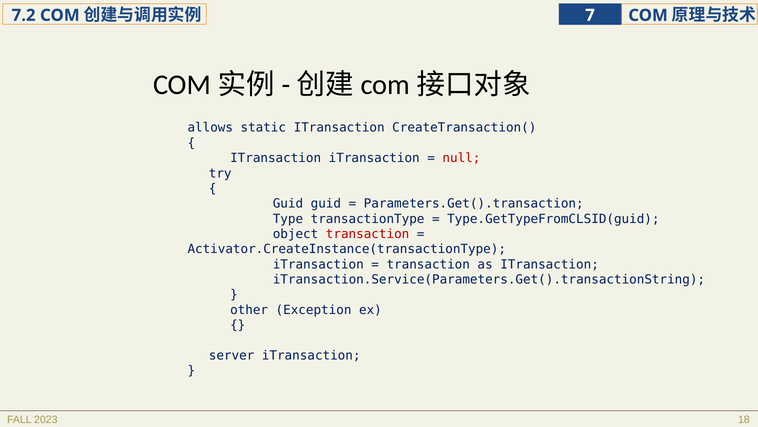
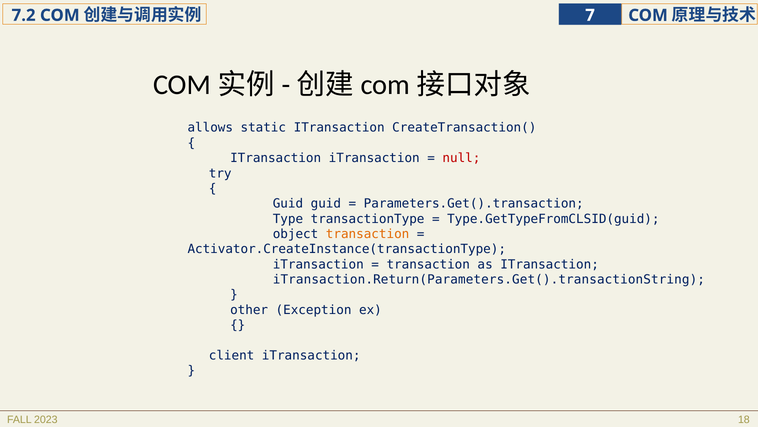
transaction at (368, 234) colour: red -> orange
iTransaction.Service(Parameters.Get().transactionString: iTransaction.Service(Parameters.Get().transactionString -> iTransaction.Return(Parameters.Get().transactionString
server: server -> client
